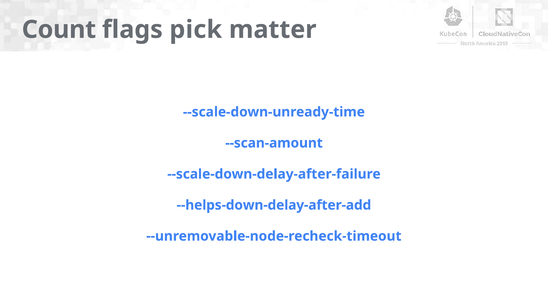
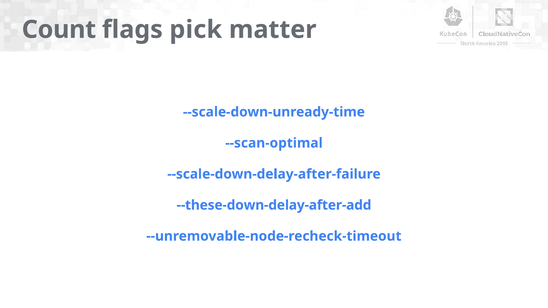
--scan-amount: --scan-amount -> --scan-optimal
--helps-down-delay-after-add: --helps-down-delay-after-add -> --these-down-delay-after-add
